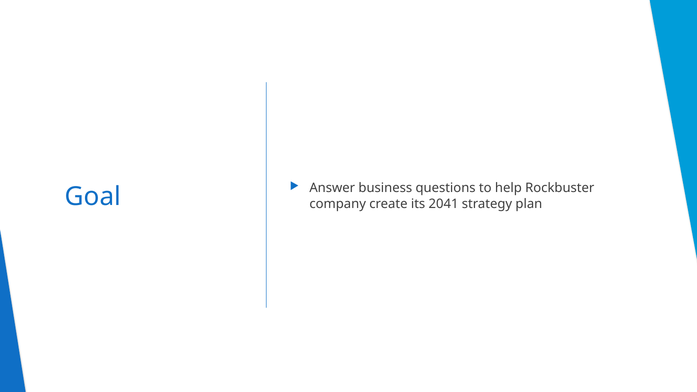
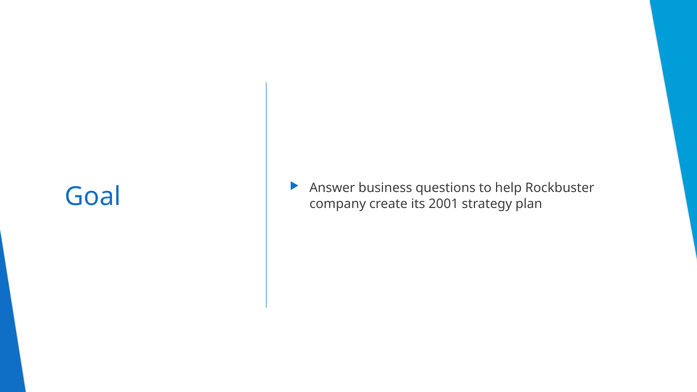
2041: 2041 -> 2001
